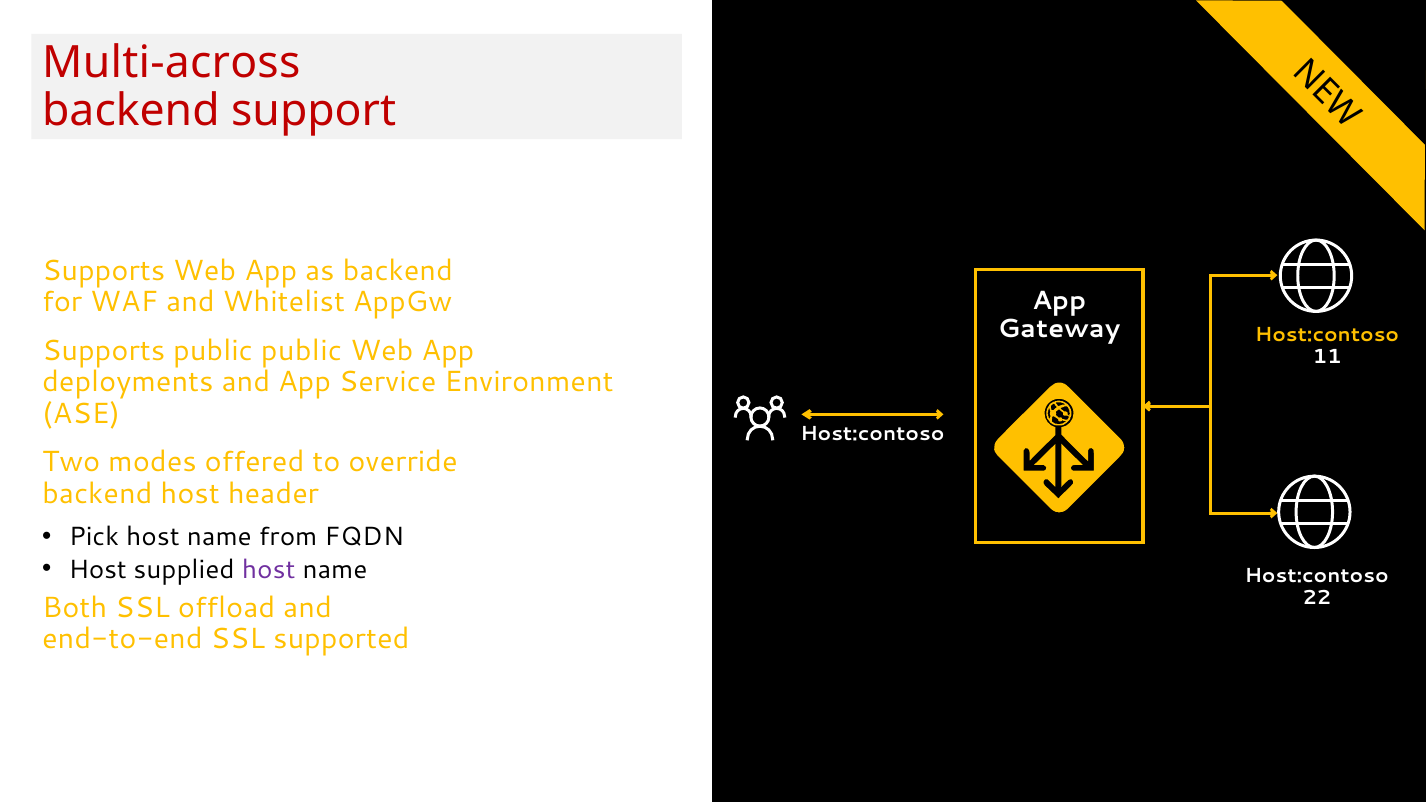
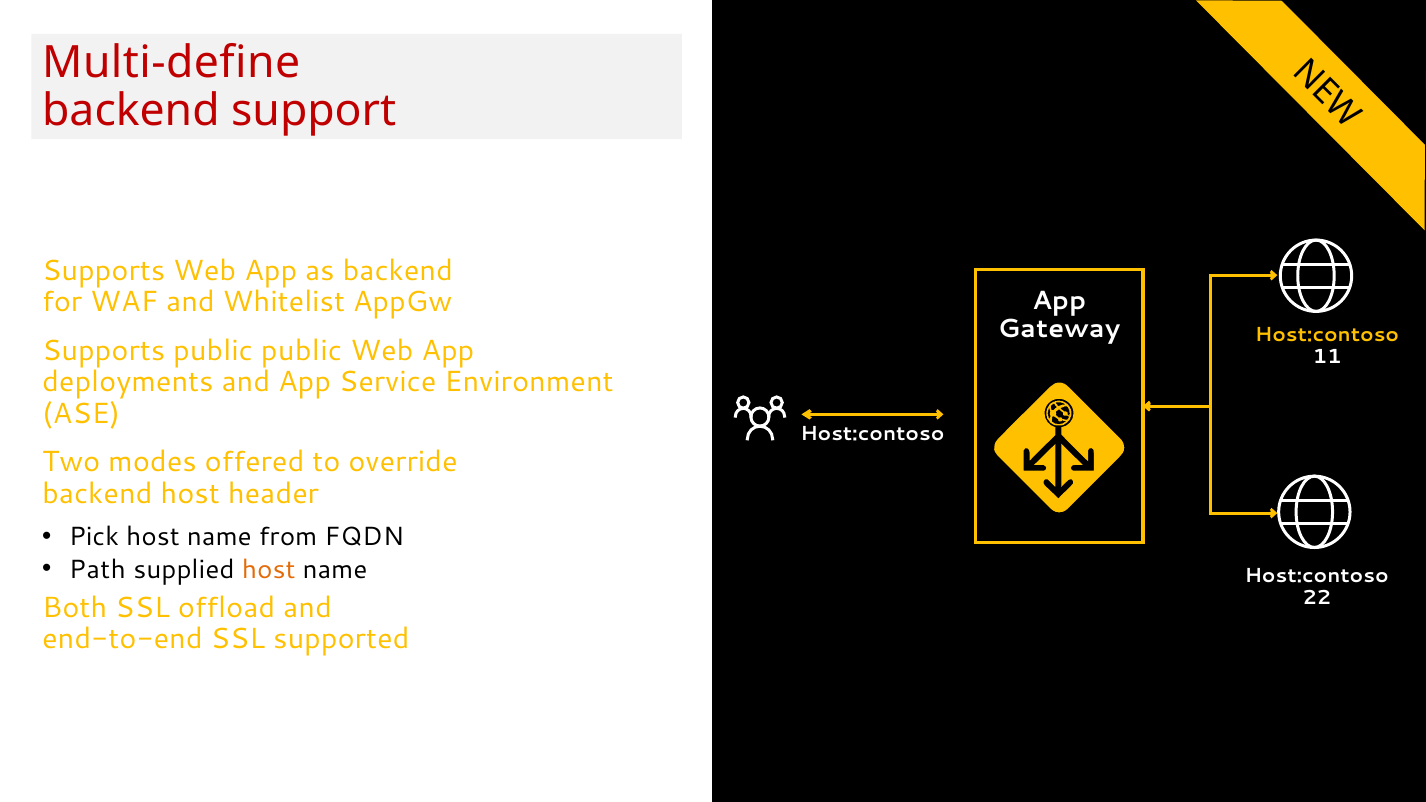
Multi-across: Multi-across -> Multi-define
Host at (98, 569): Host -> Path
host at (269, 569) colour: purple -> orange
